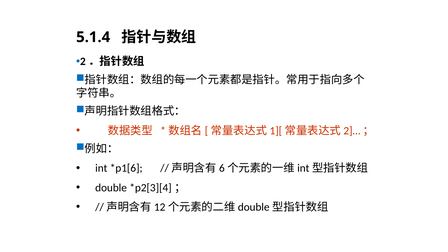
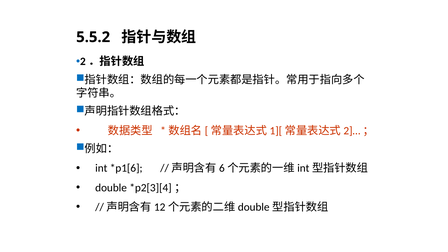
5.1.4: 5.1.4 -> 5.5.2
